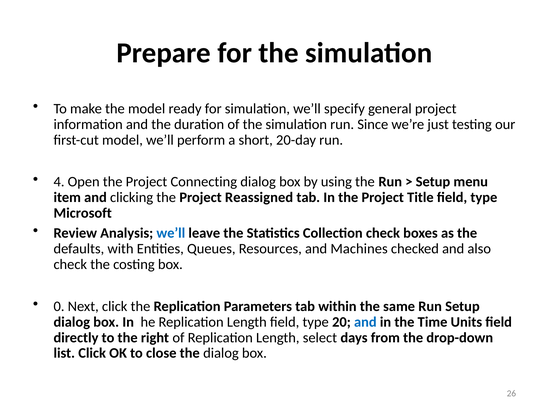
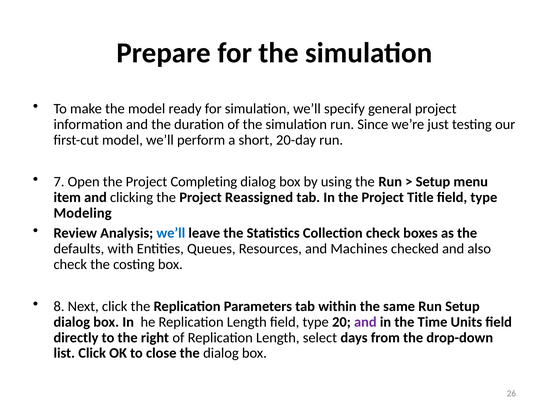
4: 4 -> 7
Connecting: Connecting -> Completing
Microsoft: Microsoft -> Modeling
0: 0 -> 8
and at (365, 322) colour: blue -> purple
